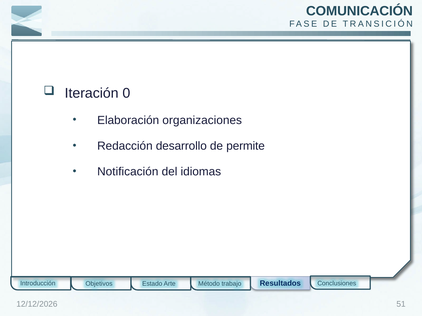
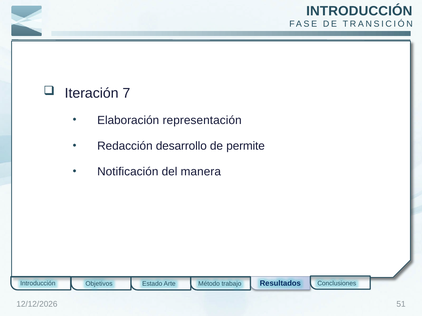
COMUNICACIÓN at (359, 11): COMUNICACIÓN -> INTRODUCCIÓN
0: 0 -> 7
organizaciones: organizaciones -> representación
idiomas: idiomas -> manera
